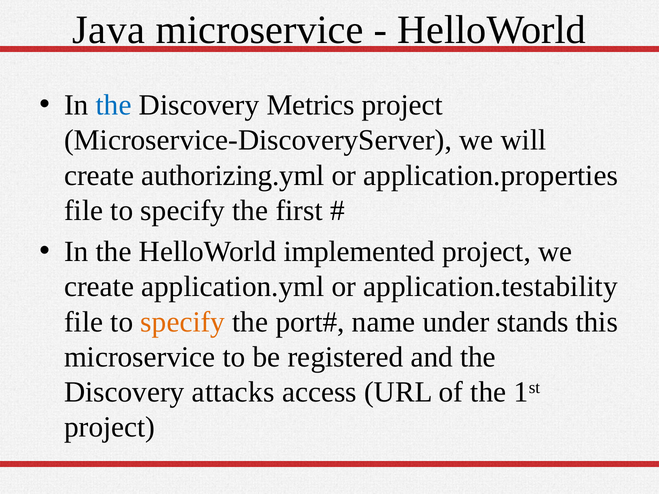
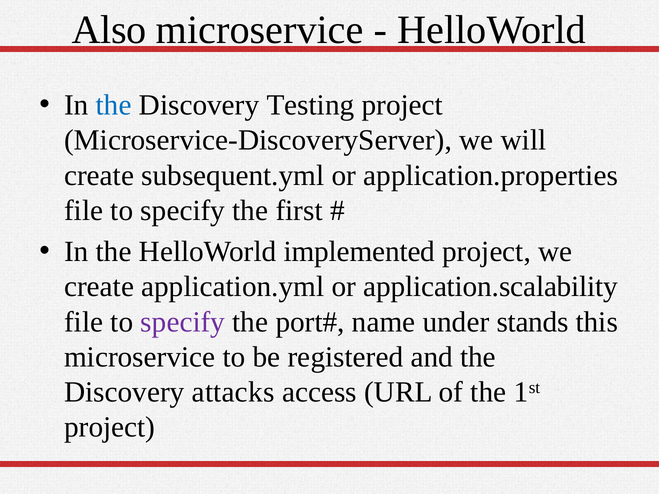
Java: Java -> Also
Metrics: Metrics -> Testing
authorizing.yml: authorizing.yml -> subsequent.yml
application.testability: application.testability -> application.scalability
specify at (183, 322) colour: orange -> purple
